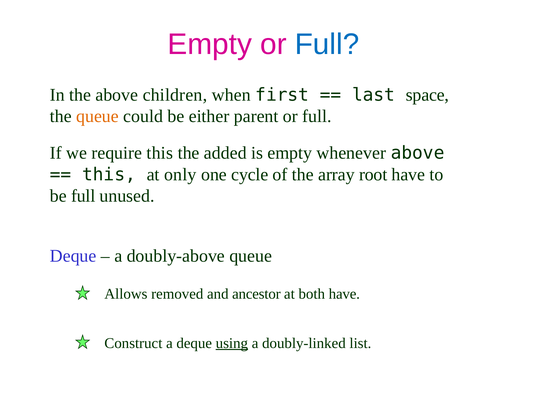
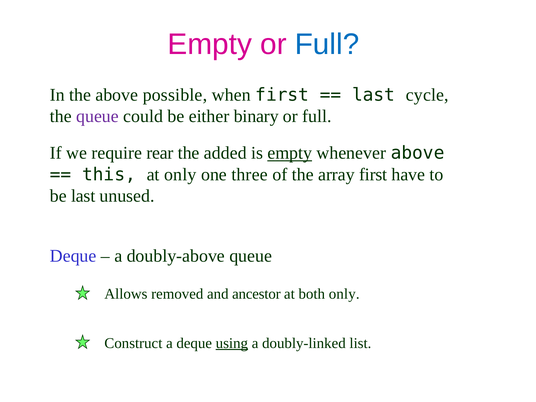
children: children -> possible
space: space -> cycle
queue at (98, 116) colour: orange -> purple
parent: parent -> binary
require this: this -> rear
empty at (290, 153) underline: none -> present
cycle: cycle -> three
array root: root -> first
be full: full -> last
both have: have -> only
